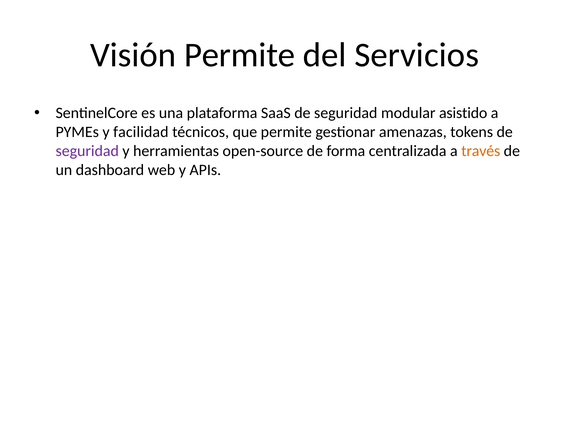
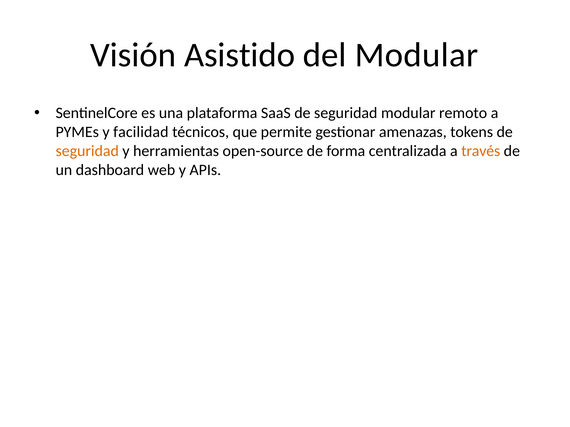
Visión Permite: Permite -> Asistido
del Servicios: Servicios -> Modular
asistido: asistido -> remoto
seguridad at (87, 151) colour: purple -> orange
